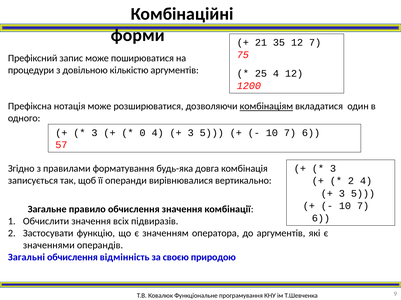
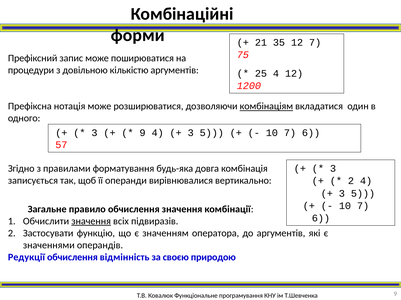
0 at (143, 133): 0 -> 9
значення at (91, 222) underline: none -> present
Загальні: Загальні -> Редукції
